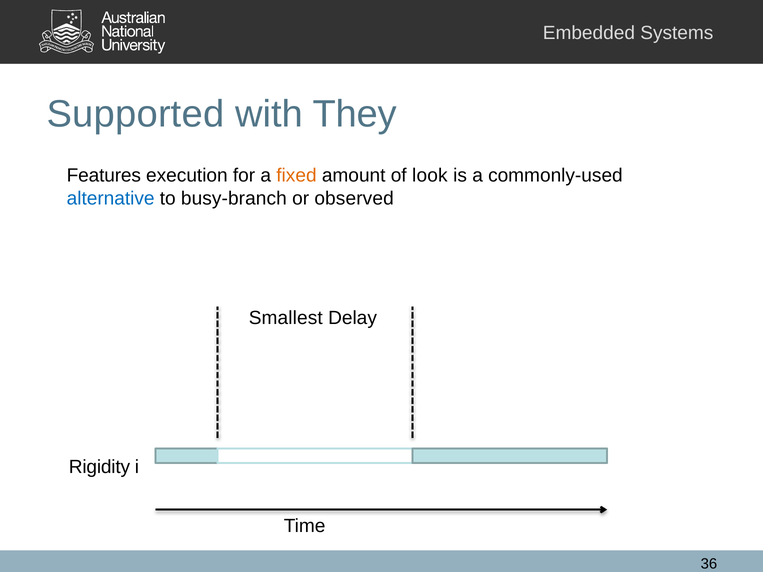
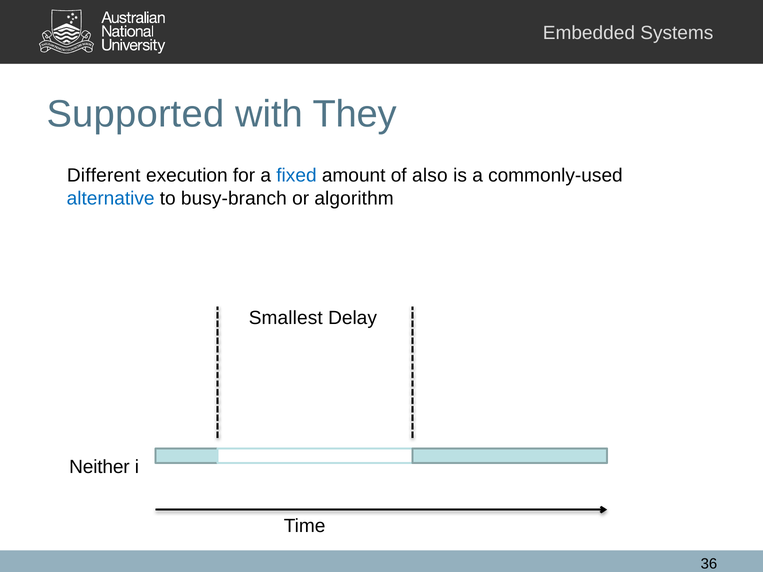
Features: Features -> Different
fixed colour: orange -> blue
look: look -> also
observed: observed -> algorithm
Rigidity: Rigidity -> Neither
